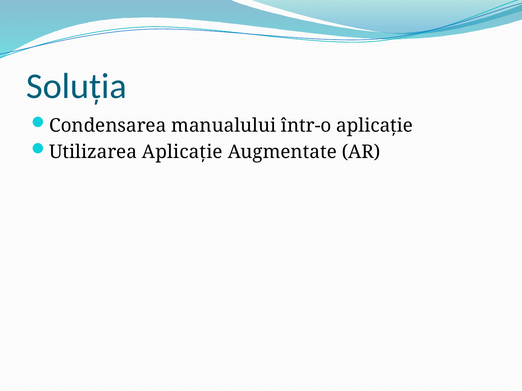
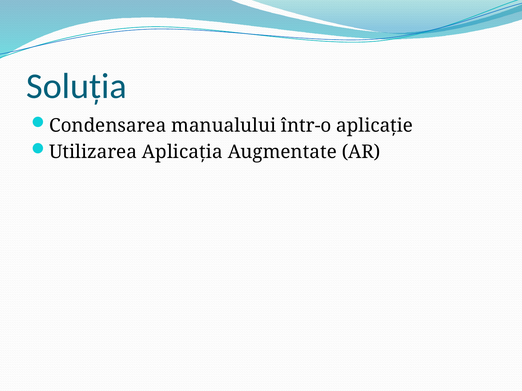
Utilizarea Aplicație: Aplicație -> Aplicația
